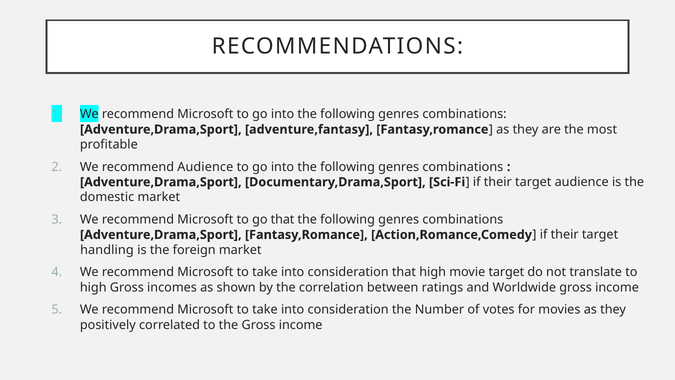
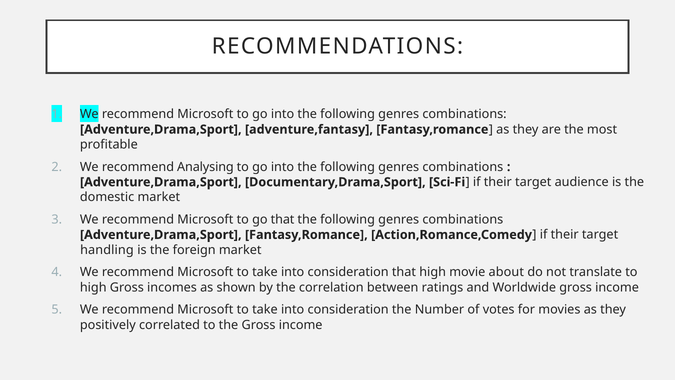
recommend Audience: Audience -> Analysing
movie target: target -> about
